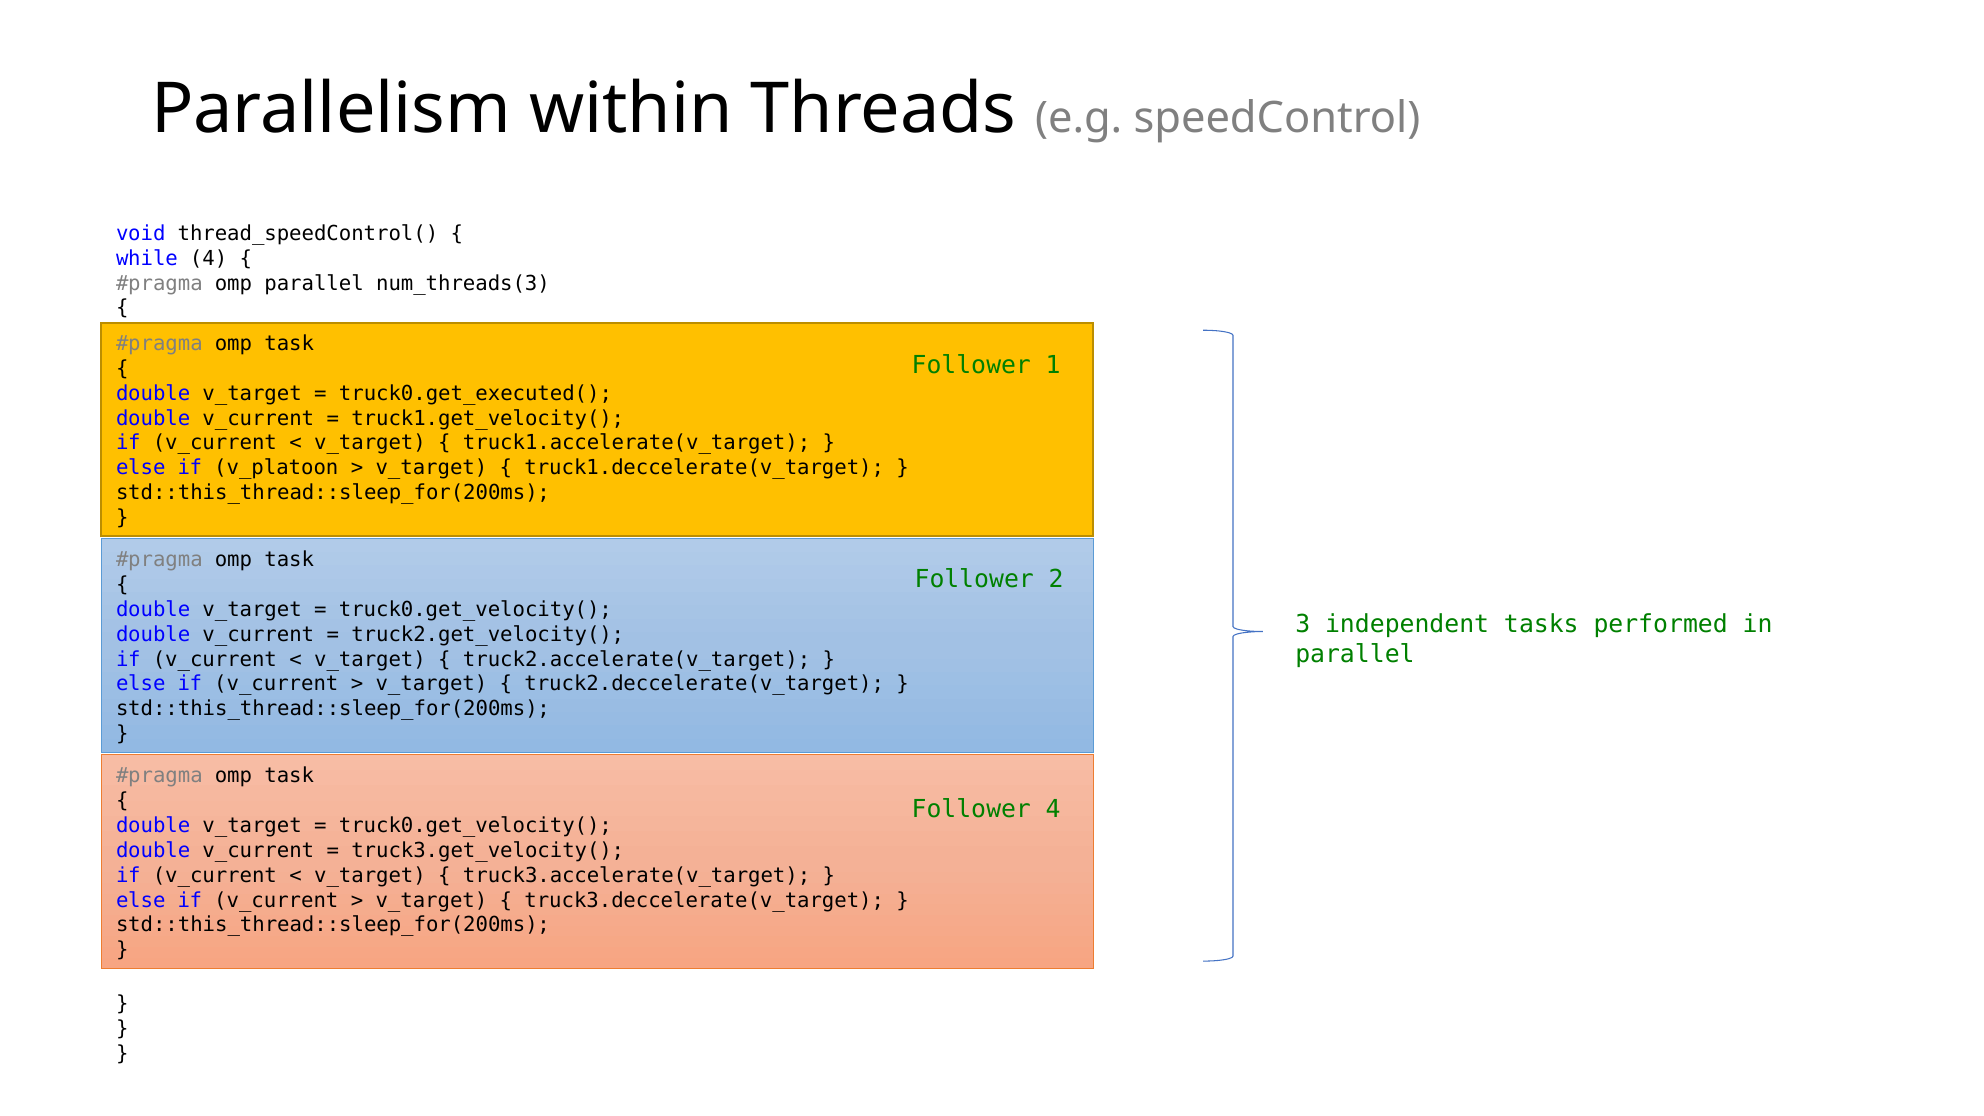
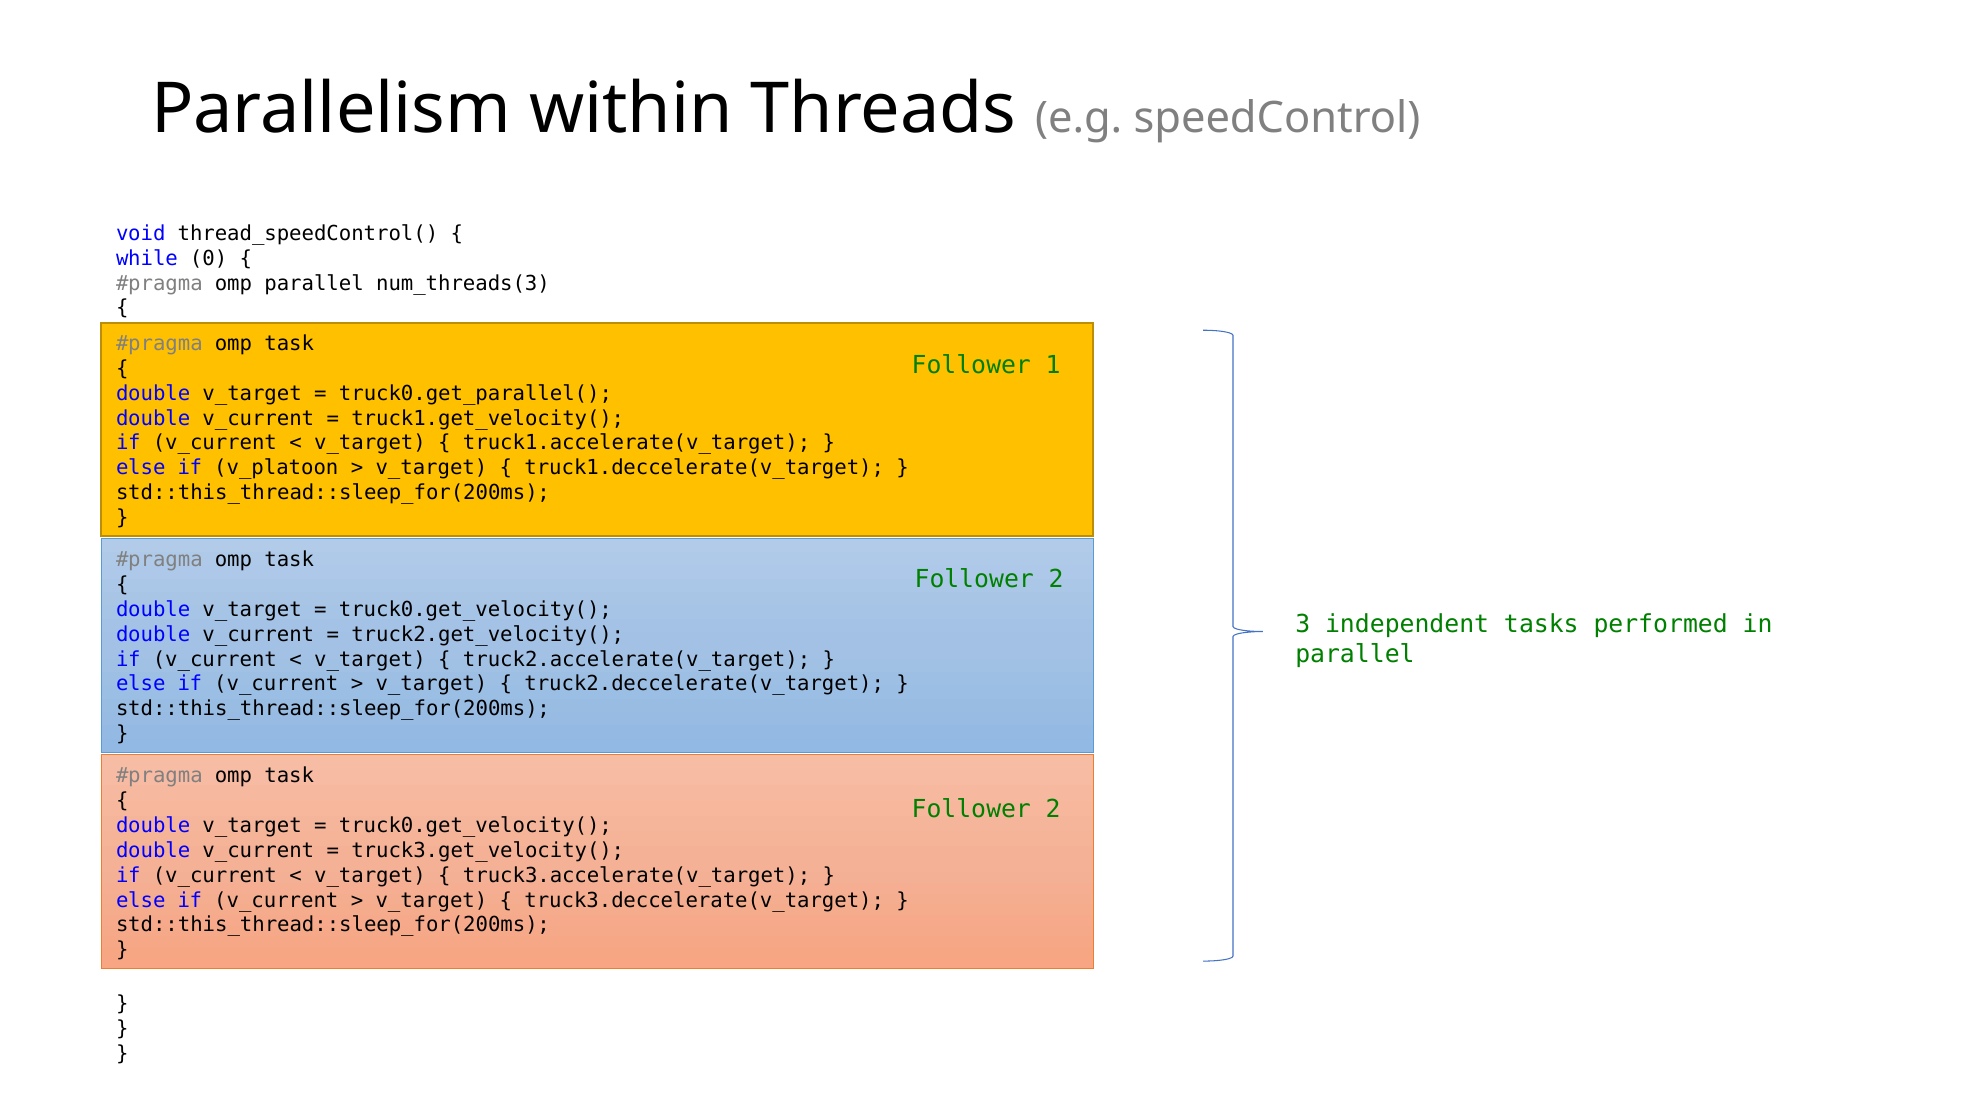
while 4: 4 -> 0
truck0.get_executed(: truck0.get_executed( -> truck0.get_parallel(
4 at (1053, 809): 4 -> 2
